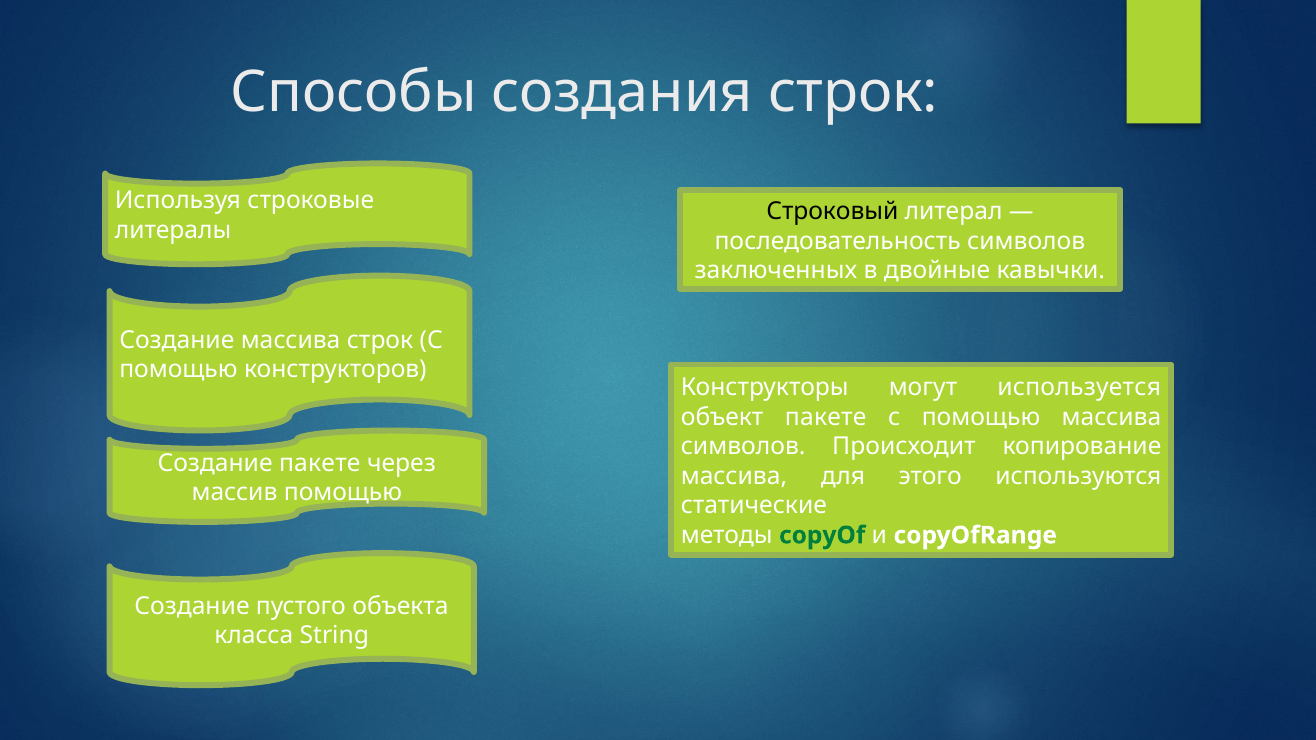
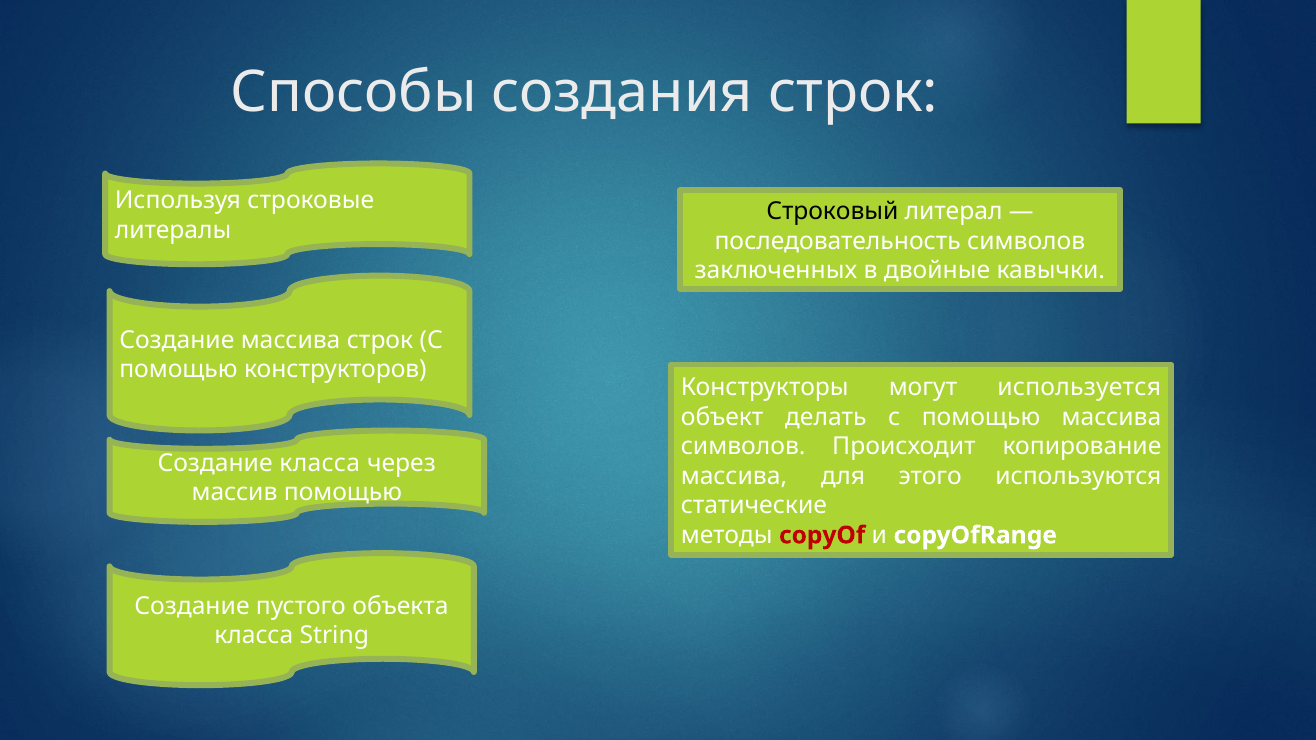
объект пакете: пакете -> делать
Создание пакете: пакете -> класса
copyOf colour: green -> red
